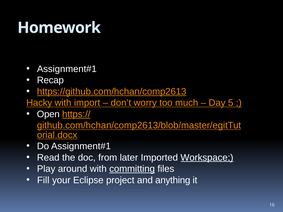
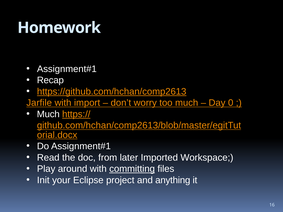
Hacky: Hacky -> Jarfile
5: 5 -> 0
Open at (48, 114): Open -> Much
Workspace underline: present -> none
Fill: Fill -> Init
